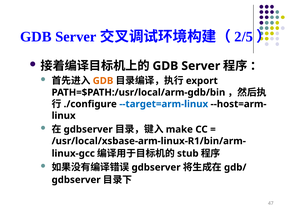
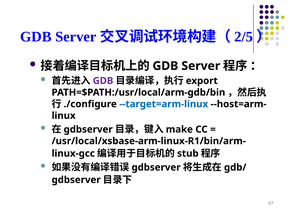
GDB at (103, 81) colour: orange -> purple
